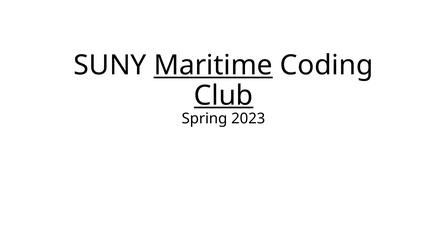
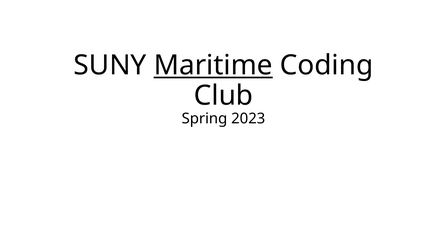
Club underline: present -> none
